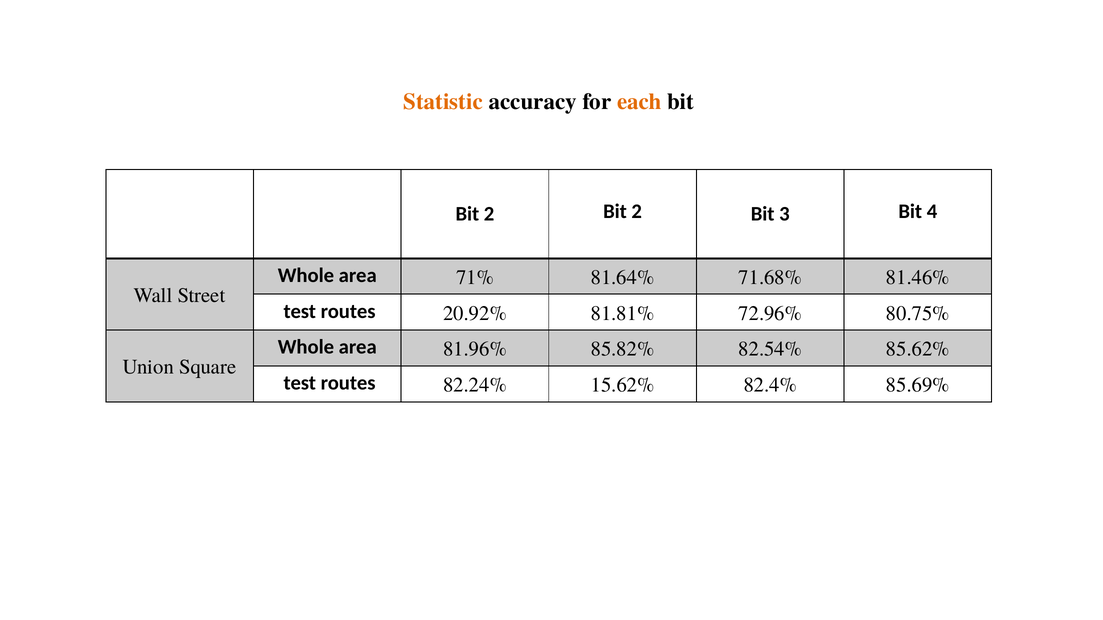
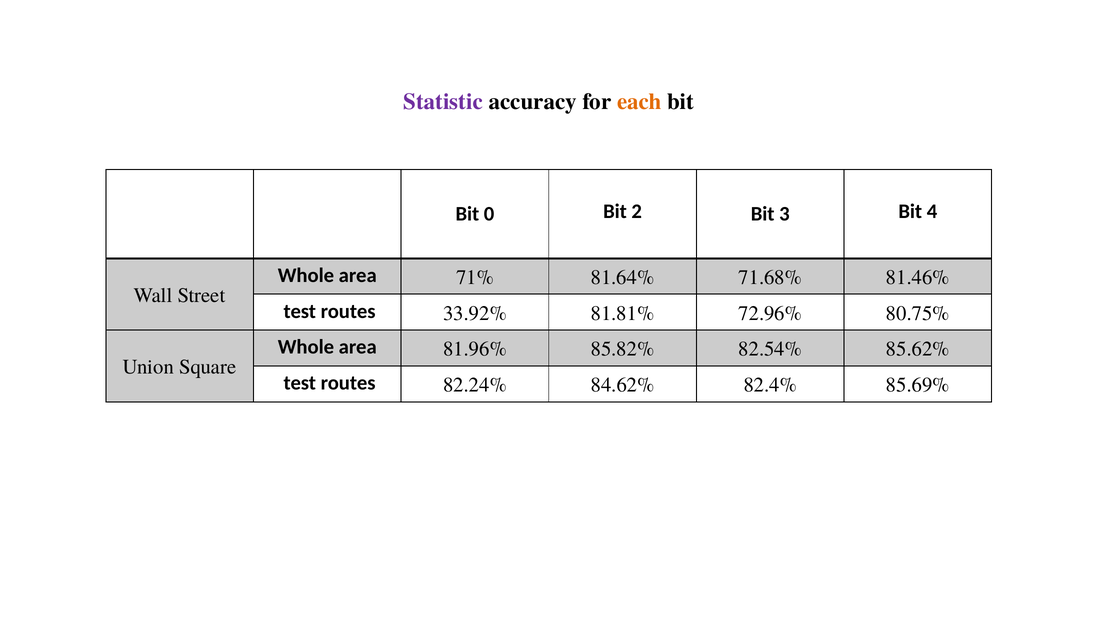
Statistic colour: orange -> purple
2 at (489, 214): 2 -> 0
20.92%: 20.92% -> 33.92%
15.62%: 15.62% -> 84.62%
